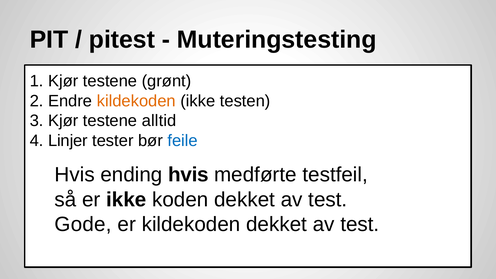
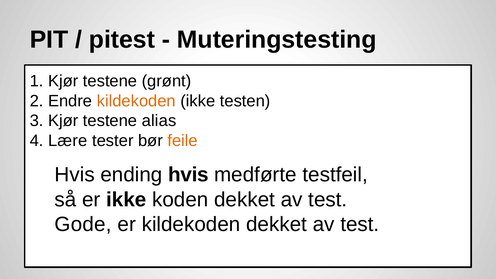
alltid: alltid -> alias
Linjer: Linjer -> Lære
feile colour: blue -> orange
